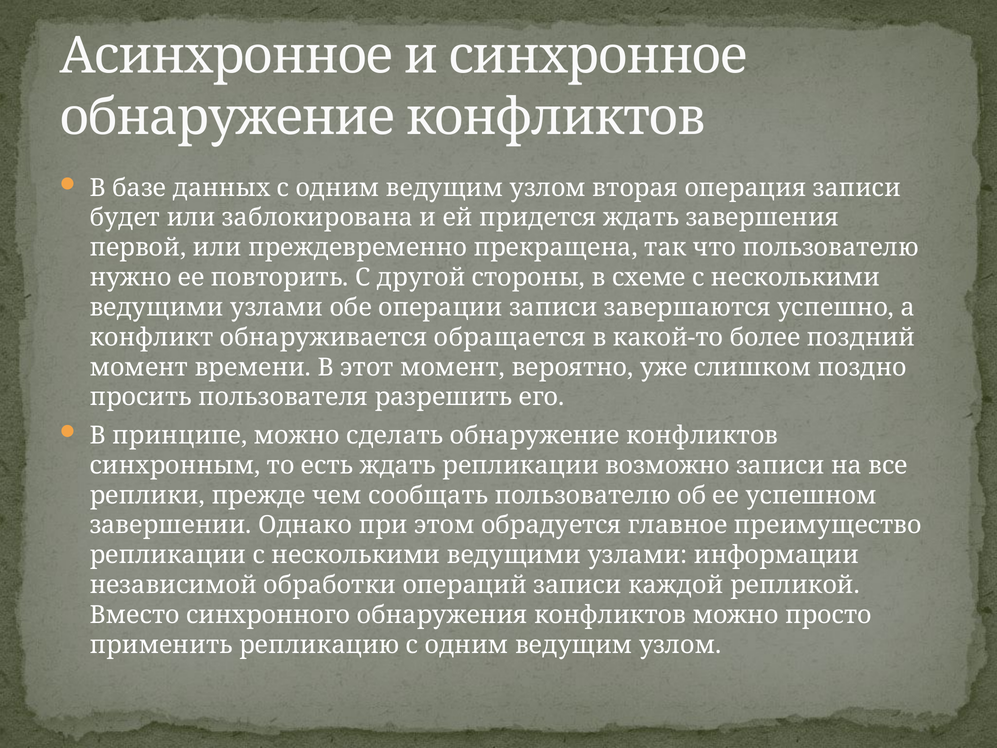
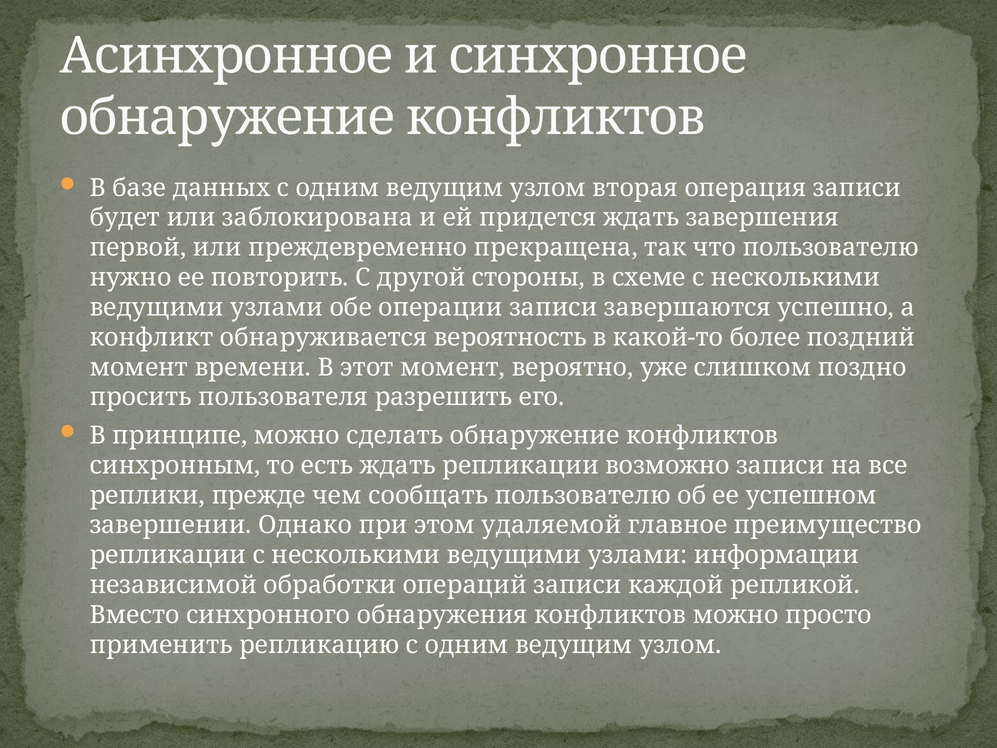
обращается: обращается -> вероятность
обрадуется: обрадуется -> удаляемой
